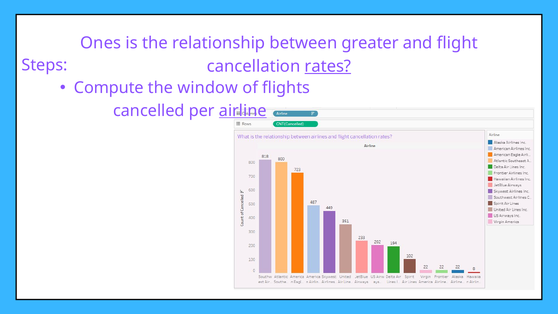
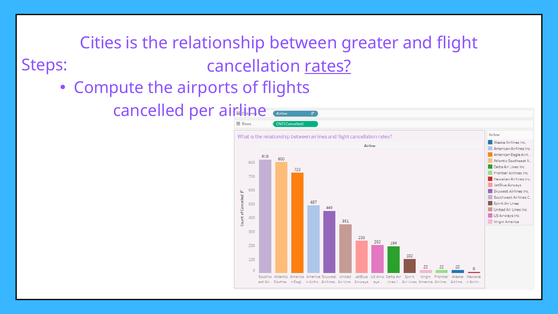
Ones: Ones -> Cities
window: window -> airports
airline underline: present -> none
